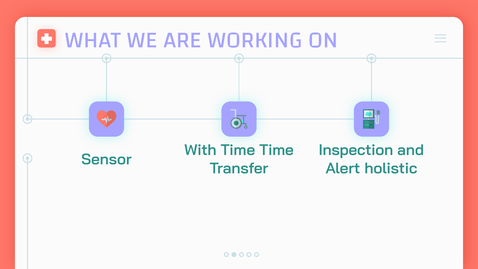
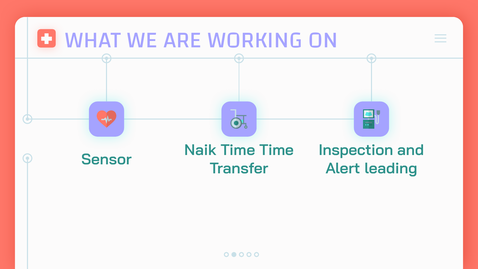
With: With -> Naik
holistic: holistic -> leading
